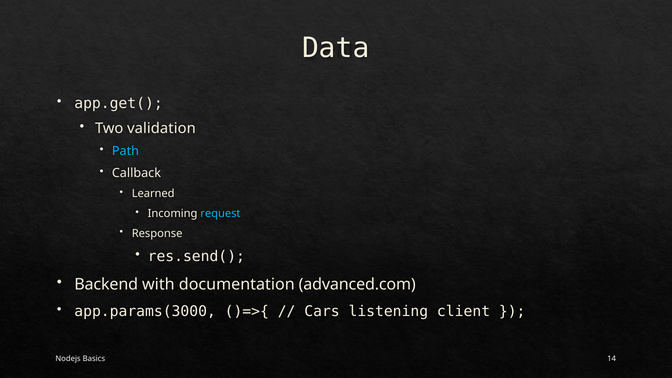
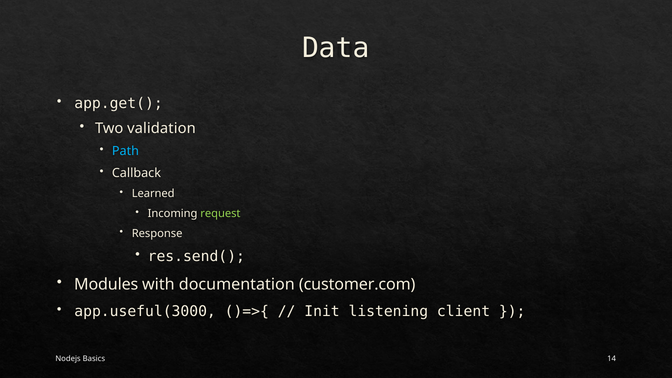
request colour: light blue -> light green
Backend: Backend -> Modules
advanced.com: advanced.com -> customer.com
app.params(3000: app.params(3000 -> app.useful(3000
Cars: Cars -> Init
